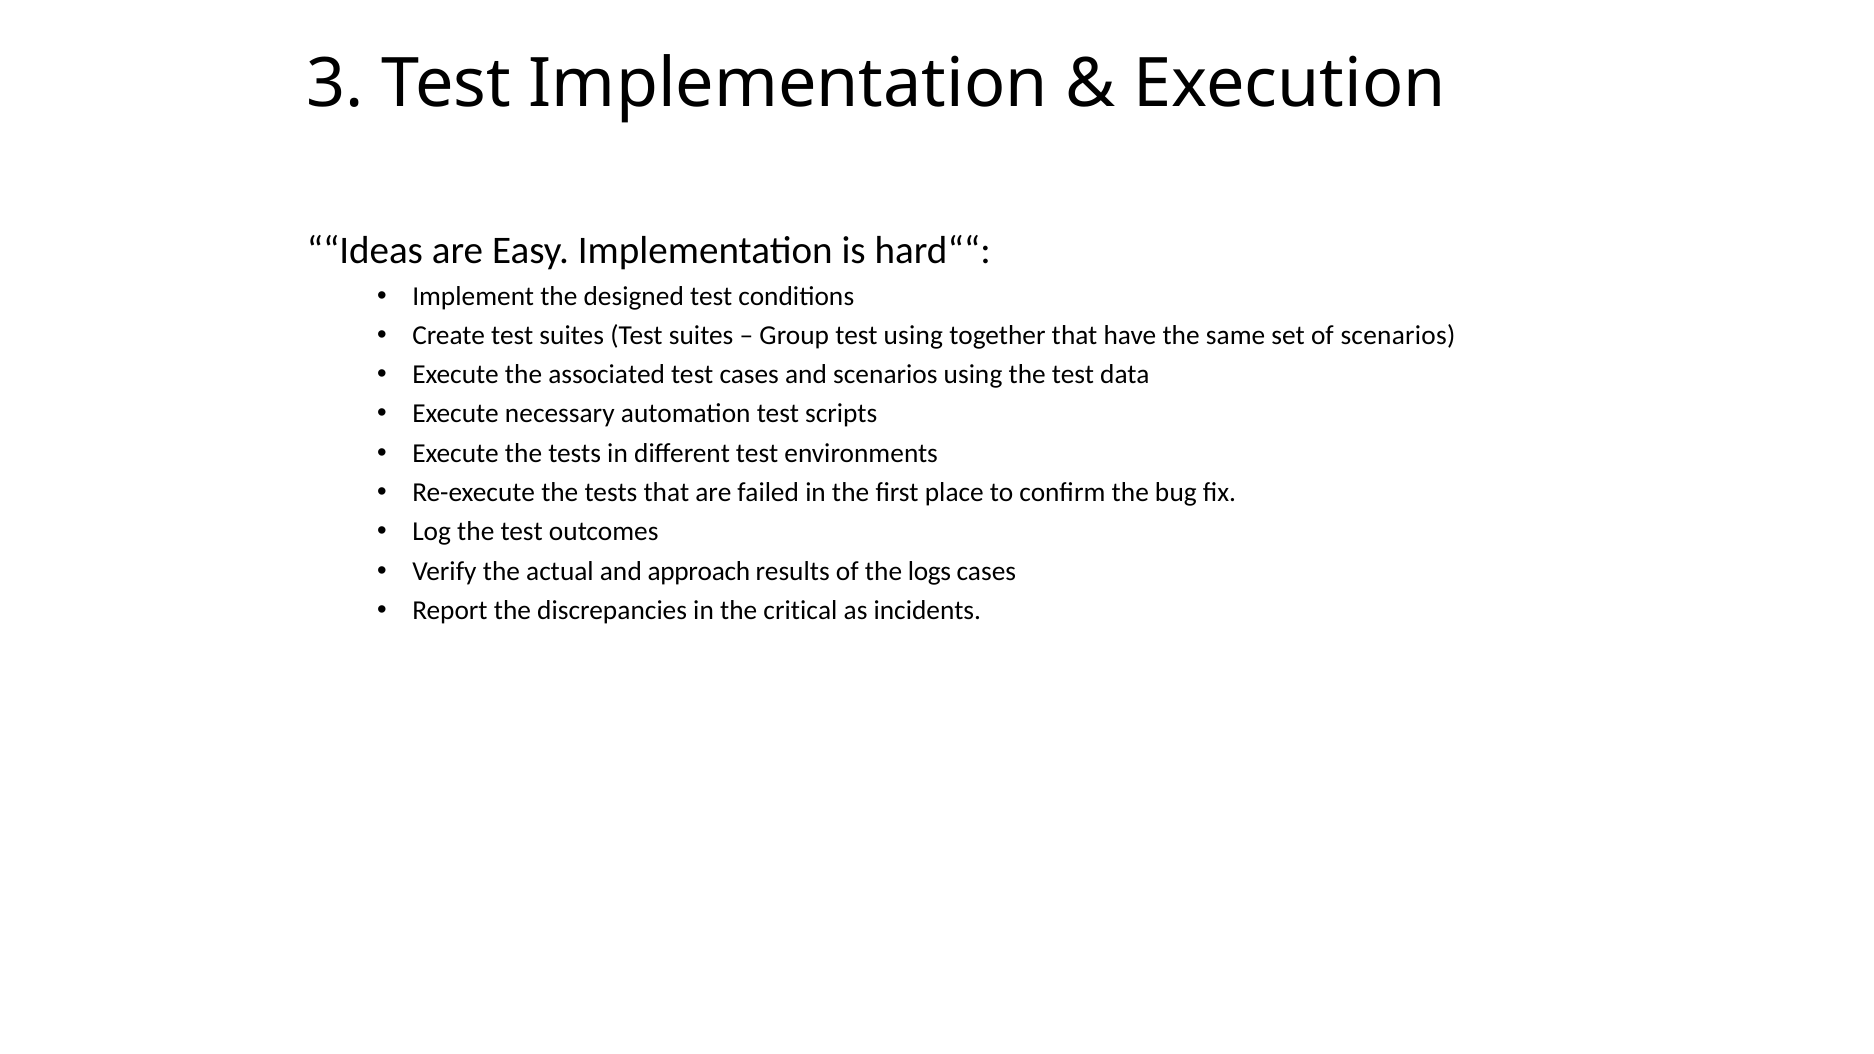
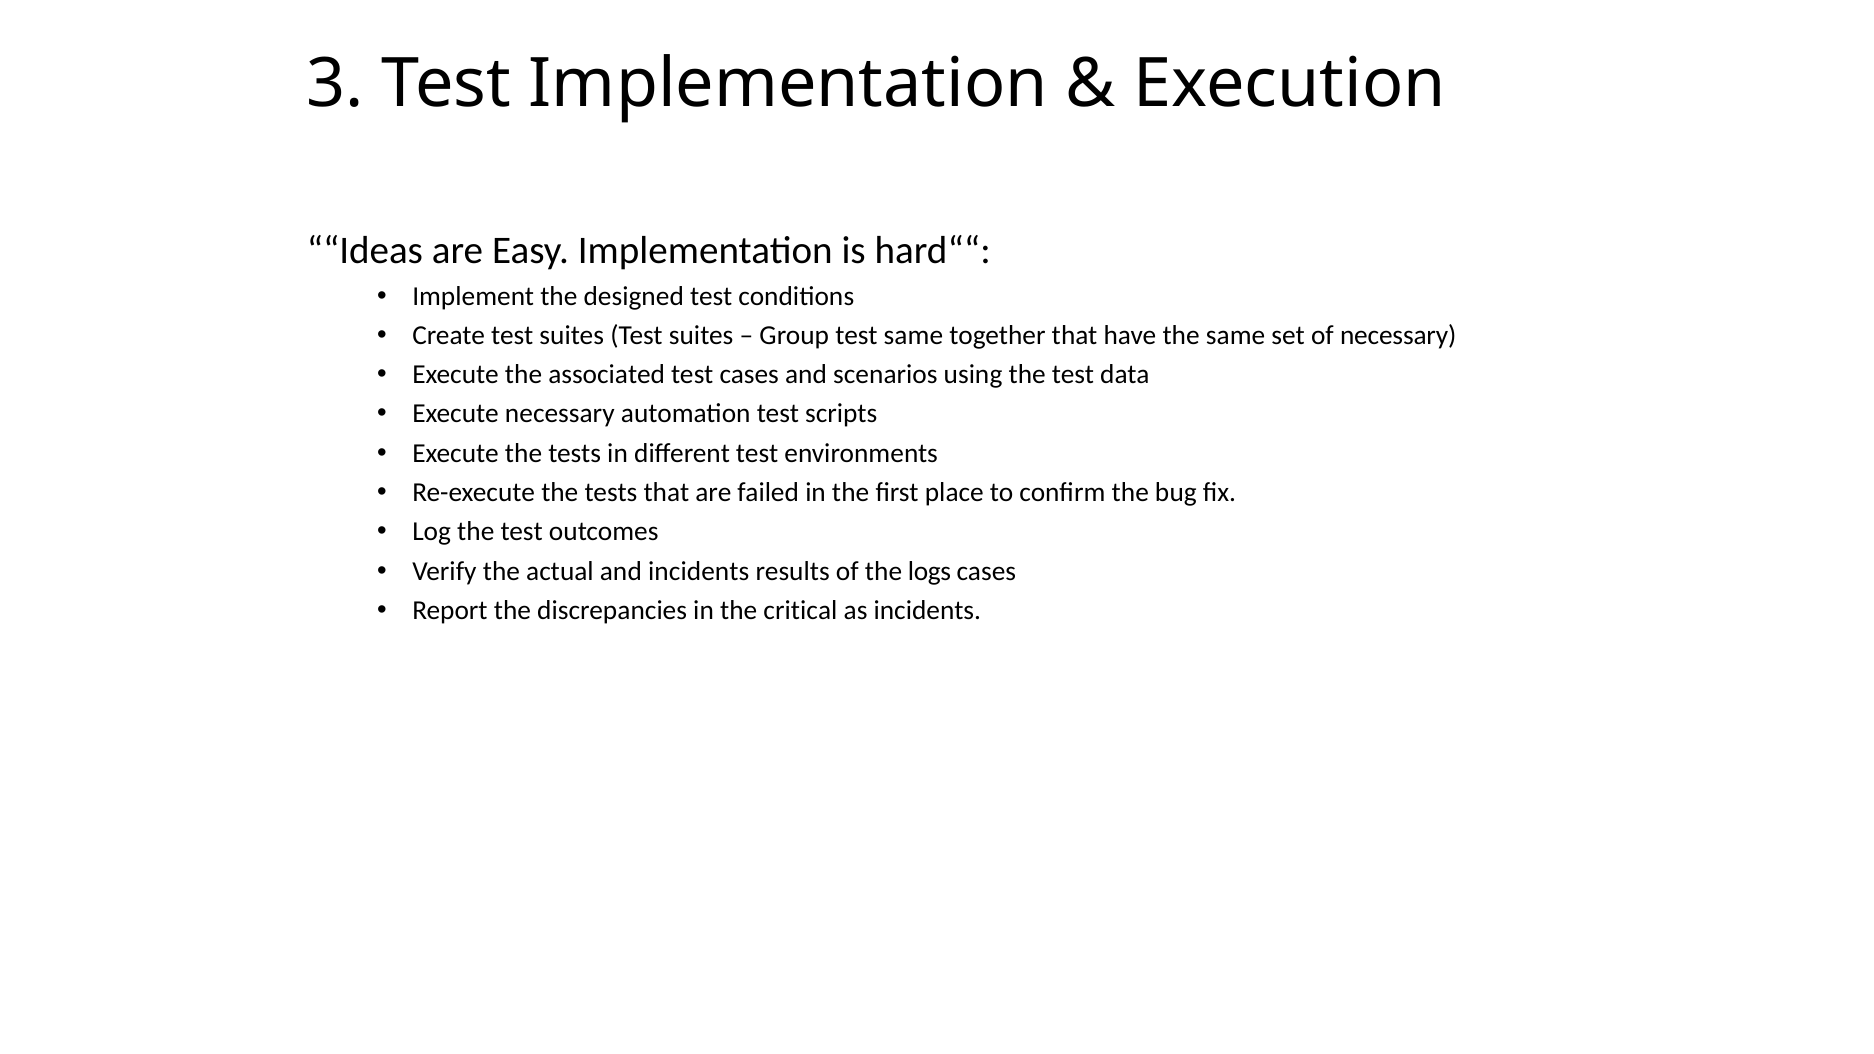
test using: using -> same
of scenarios: scenarios -> necessary
and approach: approach -> incidents
